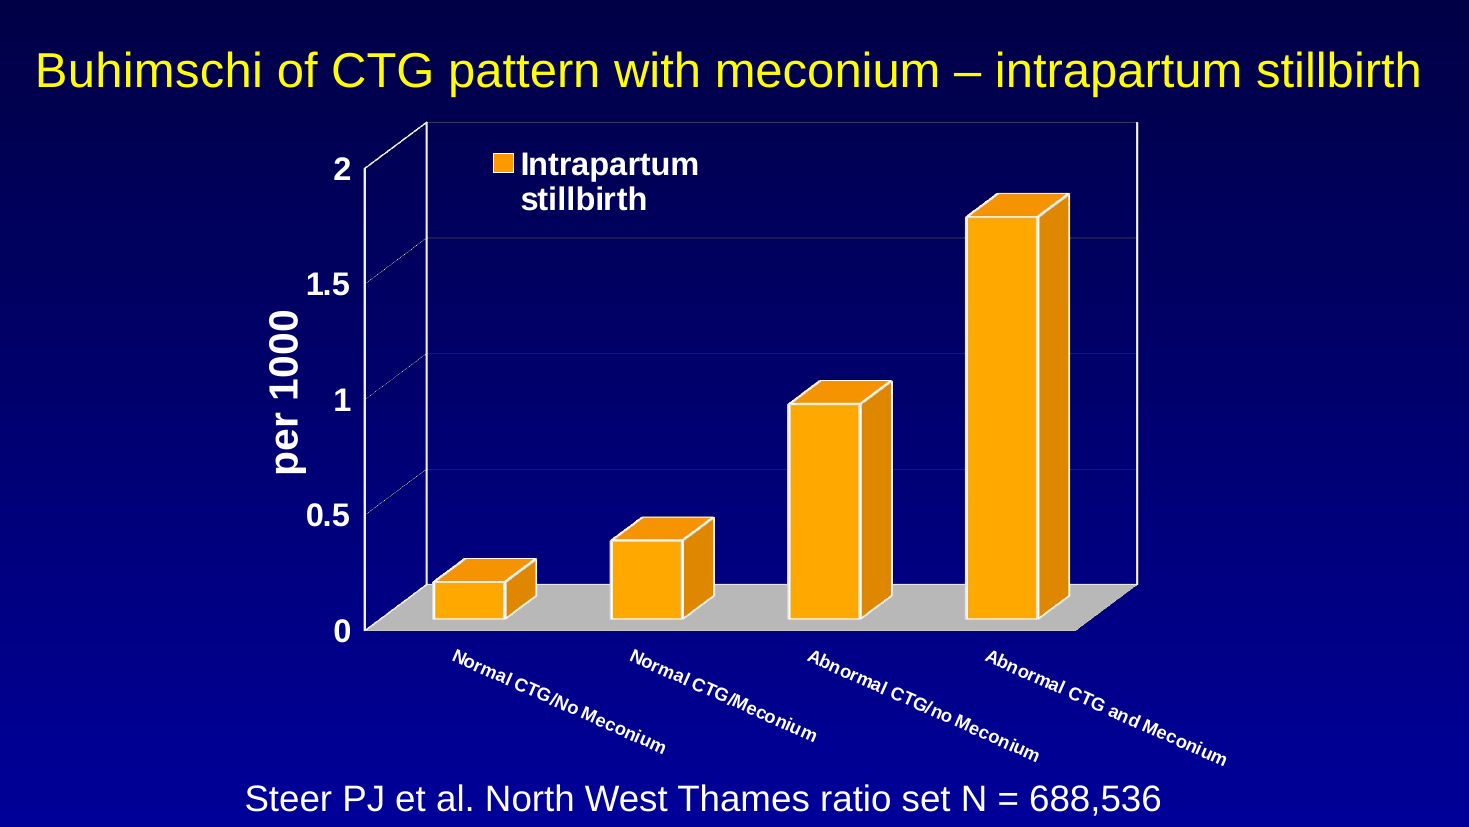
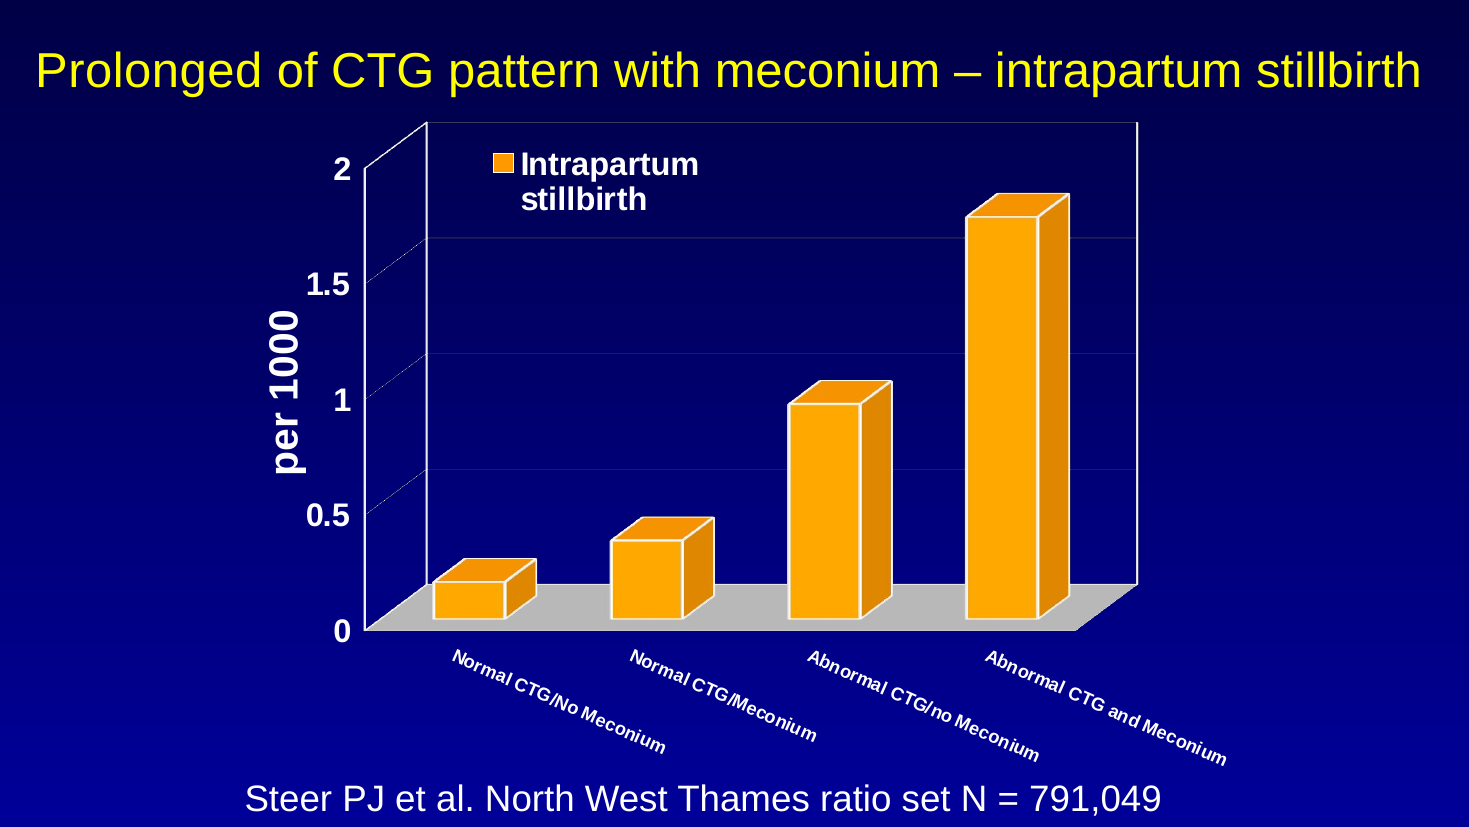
Buhimschi: Buhimschi -> Prolonged
688,536: 688,536 -> 791,049
